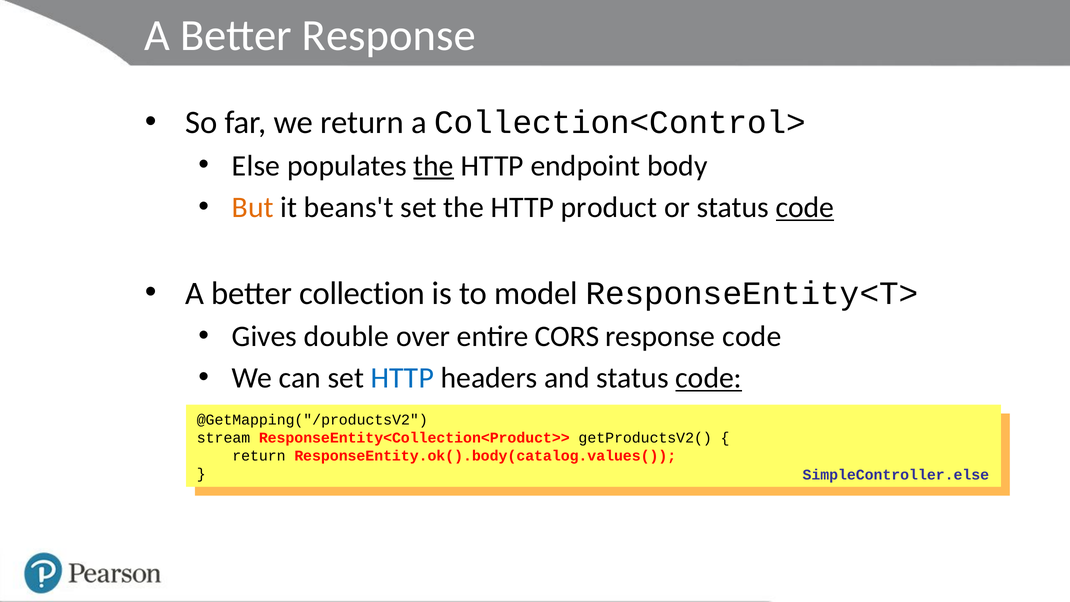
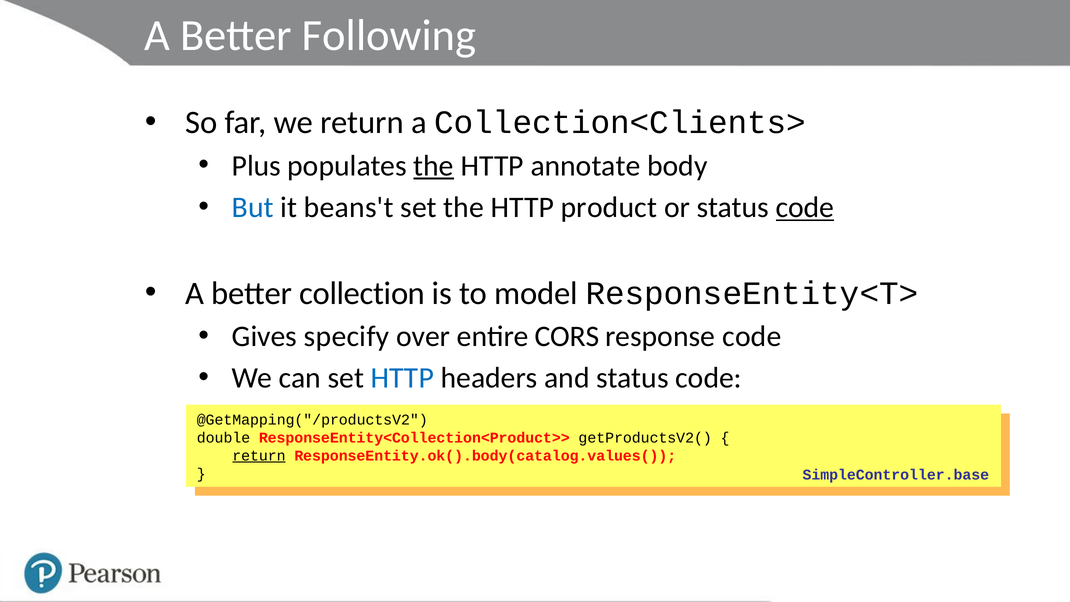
Better Response: Response -> Following
Collection<Control>: Collection<Control> -> Collection<Clients>
Else: Else -> Plus
endpoint: endpoint -> annotate
But colour: orange -> blue
double: double -> specify
code at (709, 378) underline: present -> none
stream: stream -> double
return at (259, 456) underline: none -> present
SimpleController.else: SimpleController.else -> SimpleController.base
